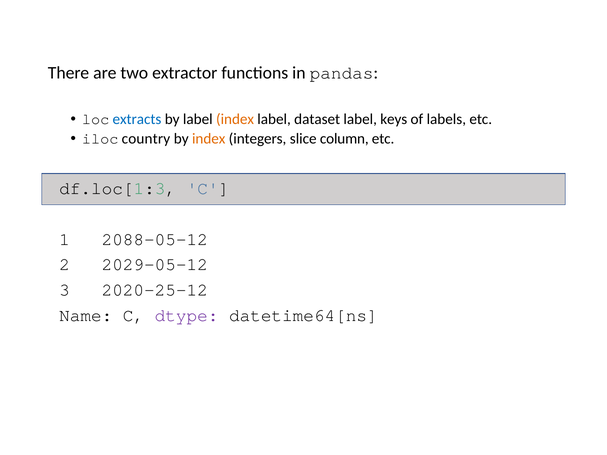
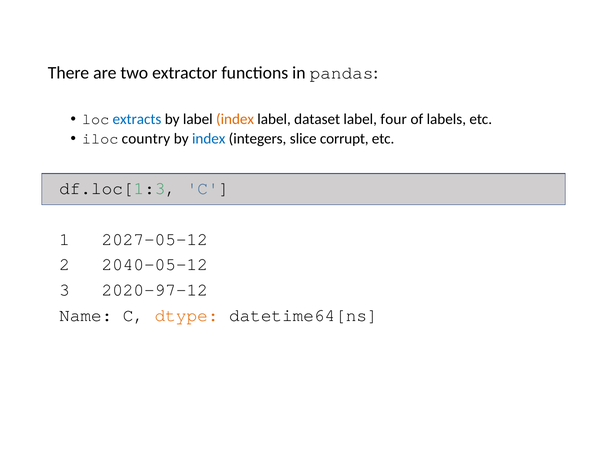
keys: keys -> four
index at (209, 139) colour: orange -> blue
column: column -> corrupt
2088-05-12: 2088-05-12 -> 2027-05-12
2029-05-12: 2029-05-12 -> 2040-05-12
2020-25-12: 2020-25-12 -> 2020-97-12
dtype colour: purple -> orange
